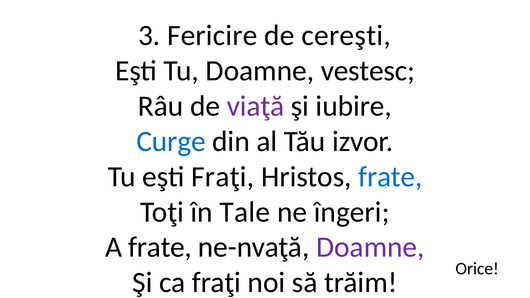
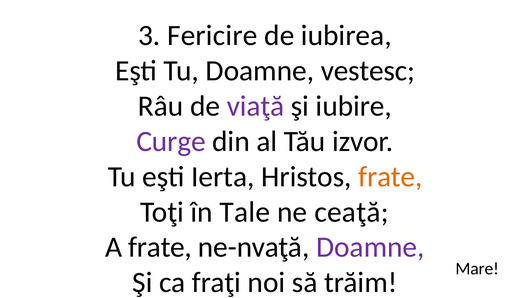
cereşti: cereşti -> iubirea
Curge colour: blue -> purple
eşti Fraţi: Fraţi -> Ierta
frate at (390, 177) colour: blue -> orange
îngeri: îngeri -> ceaţă
Orice: Orice -> Mare
